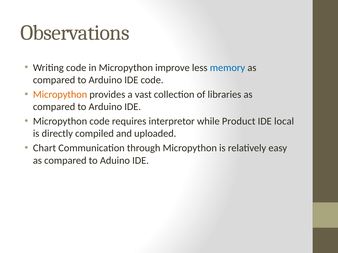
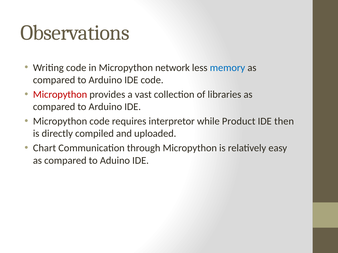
improve: improve -> network
Micropython at (60, 95) colour: orange -> red
local: local -> then
